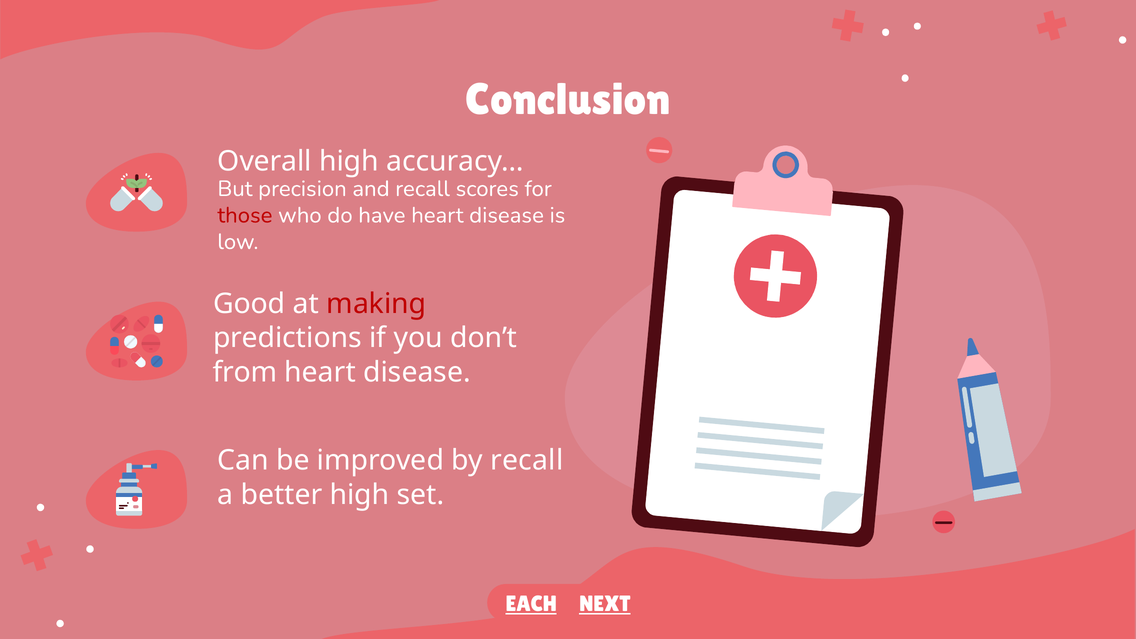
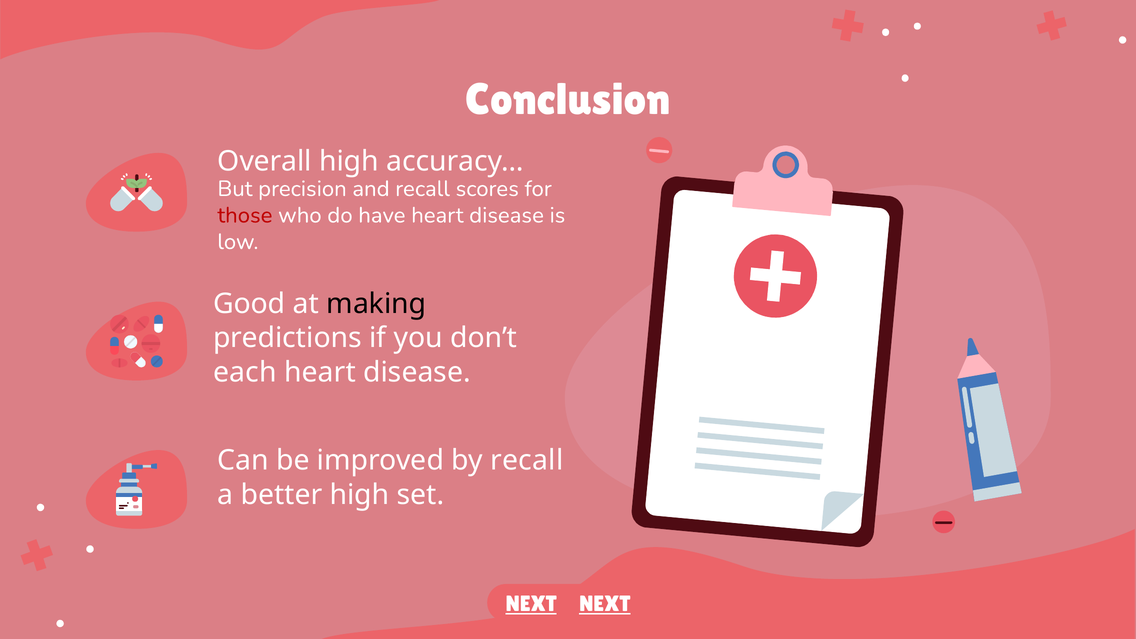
making colour: red -> black
from: from -> each
EACH at (531, 604): EACH -> NEXT
